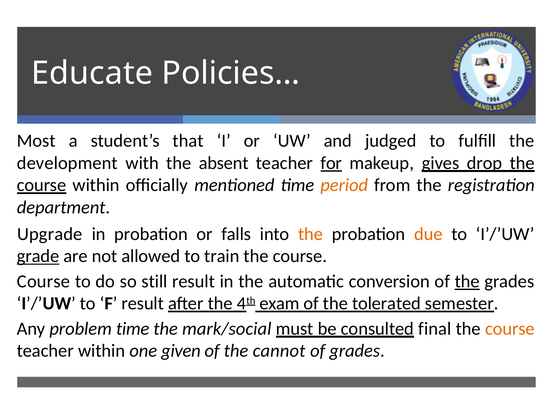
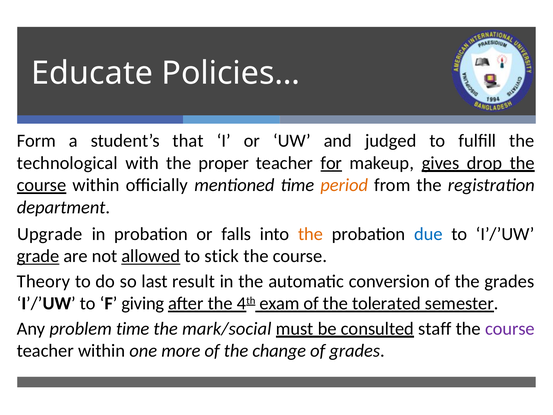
Most: Most -> Form
development: development -> technological
absent: absent -> proper
due colour: orange -> blue
allowed underline: none -> present
train: train -> stick
Course at (43, 281): Course -> Theory
still: still -> last
the at (467, 281) underline: present -> none
F result: result -> giving
final: final -> staff
course at (510, 329) colour: orange -> purple
given: given -> more
cannot: cannot -> change
